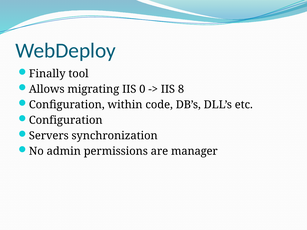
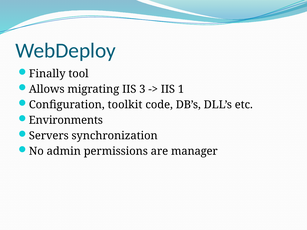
0: 0 -> 3
8: 8 -> 1
within: within -> toolkit
Configuration at (66, 120): Configuration -> Environments
